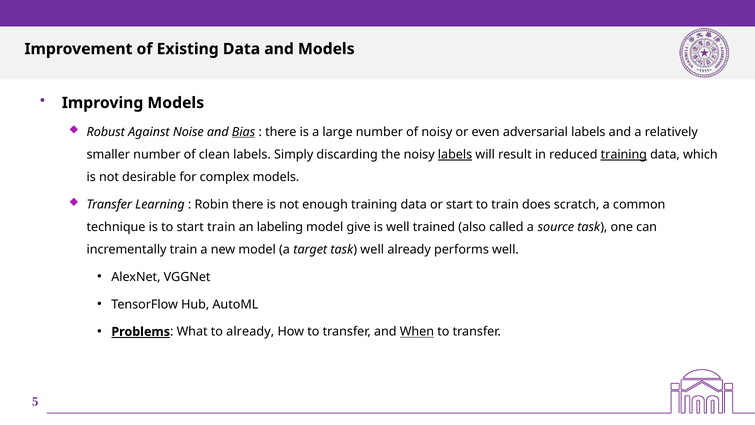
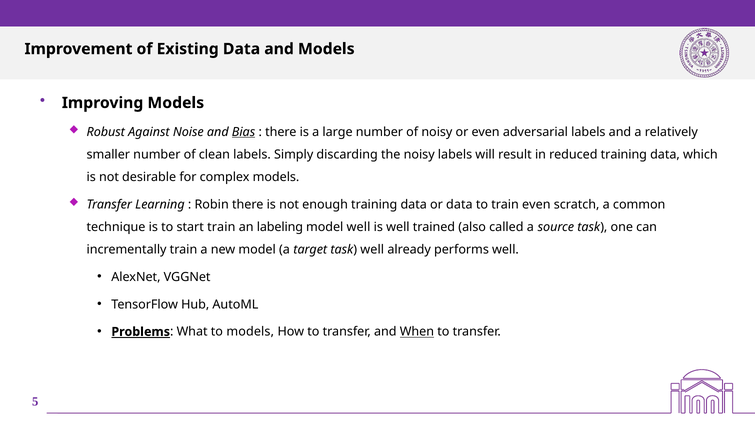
labels at (455, 154) underline: present -> none
training at (624, 154) underline: present -> none
or start: start -> data
train does: does -> even
model give: give -> well
to already: already -> models
